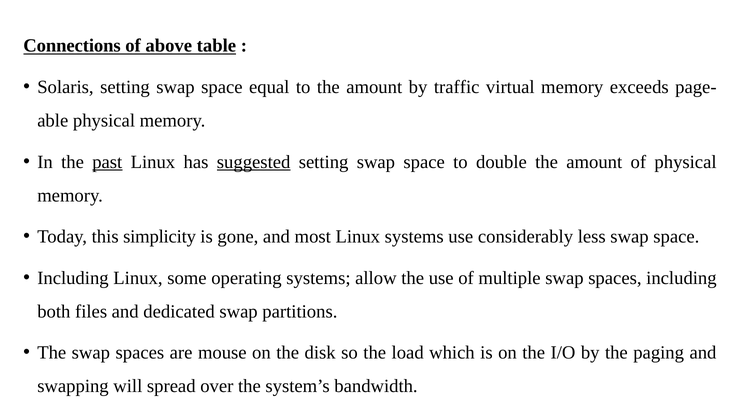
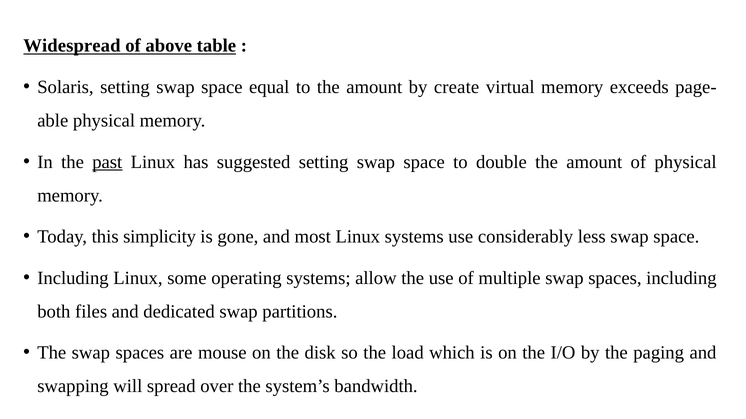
Connections: Connections -> Widespread
traffic: traffic -> create
suggested underline: present -> none
